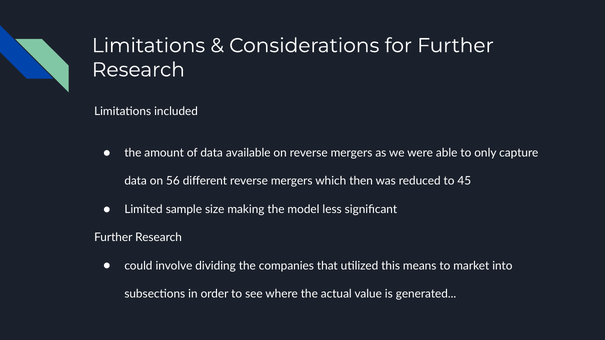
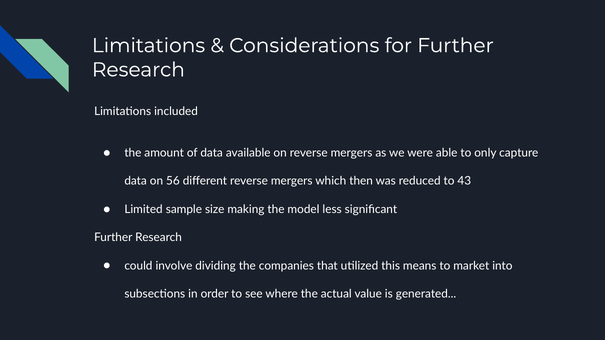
45: 45 -> 43
